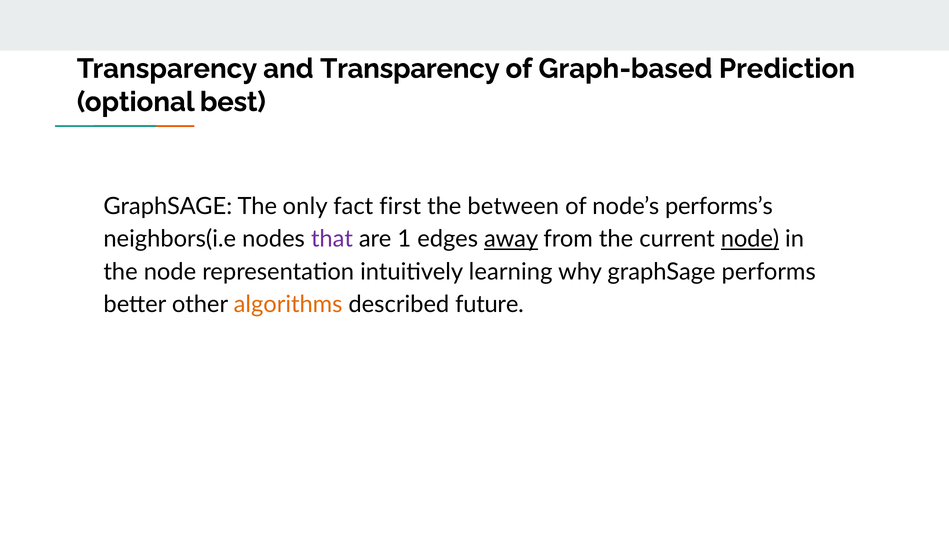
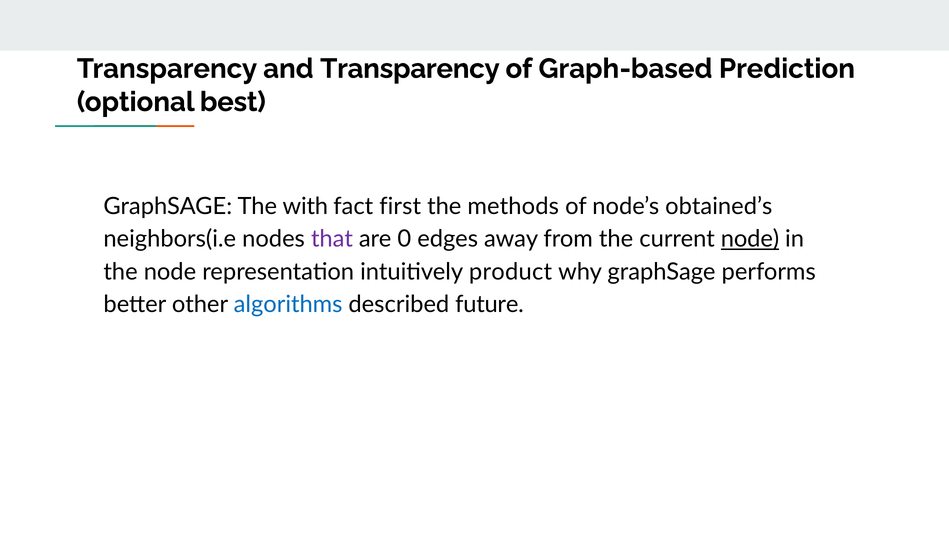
only: only -> with
between: between -> methods
performs’s: performs’s -> obtained’s
1: 1 -> 0
away underline: present -> none
learning: learning -> product
algorithms colour: orange -> blue
